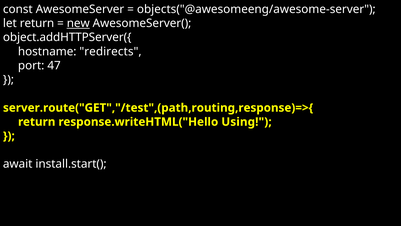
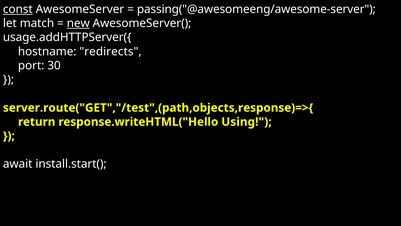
const underline: none -> present
objects("@awesomeeng/awesome-server: objects("@awesomeeng/awesome-server -> passing("@awesomeeng/awesome-server
let return: return -> match
object.addHTTPServer({: object.addHTTPServer({ -> usage.addHTTPServer({
47: 47 -> 30
server.route("GET","/test",(path,routing,response)=>{: server.route("GET","/test",(path,routing,response)=>{ -> server.route("GET","/test",(path,objects,response)=>{
